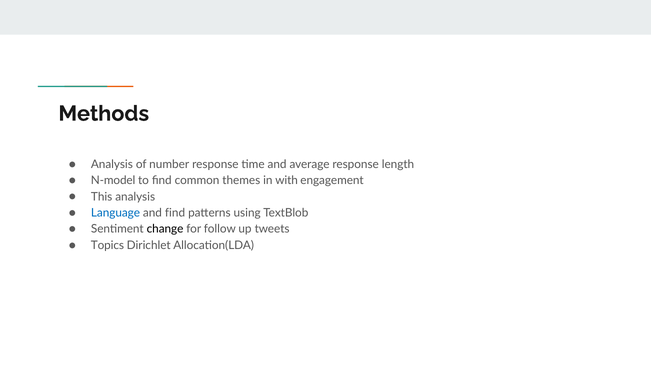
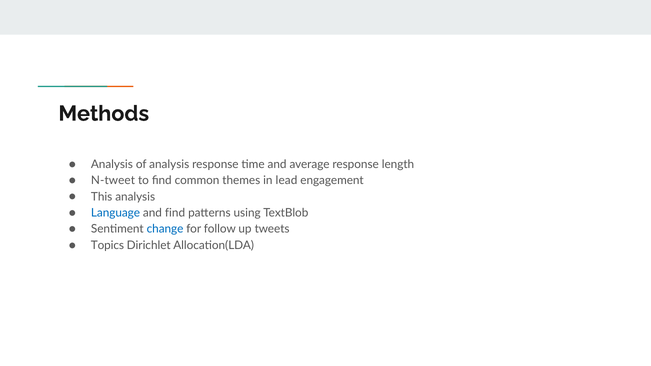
of number: number -> analysis
N-model: N-model -> N-tweet
with: with -> lead
change colour: black -> blue
